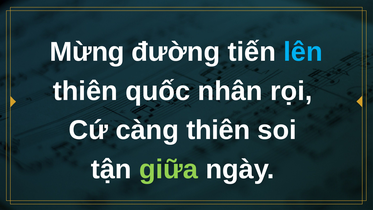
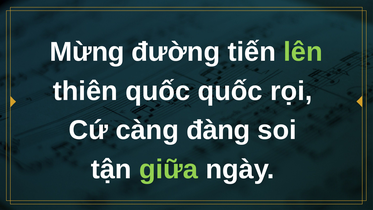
lên colour: light blue -> light green
quốc nhân: nhân -> quốc
càng thiên: thiên -> đàng
